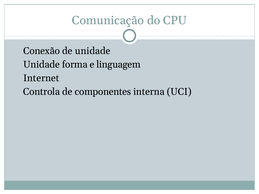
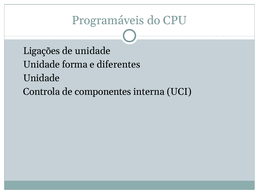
Comunicação: Comunicação -> Programáveis
Conexão: Conexão -> Ligações
linguagem: linguagem -> diferentes
Internet at (41, 78): Internet -> Unidade
